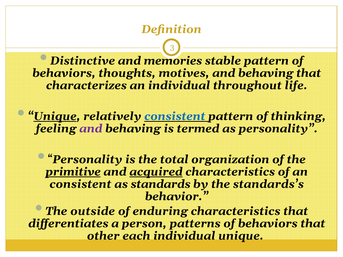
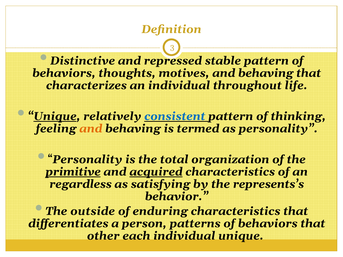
memories: memories -> repressed
and at (91, 129) colour: purple -> orange
consistent at (80, 184): consistent -> regardless
standards: standards -> satisfying
standards’s: standards’s -> represents’s
